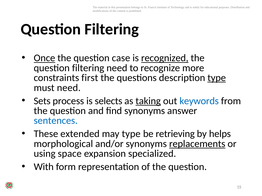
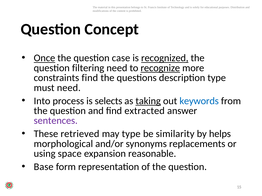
Filtering at (112, 29): Filtering -> Concept
recognize underline: none -> present
constraints first: first -> find
type at (217, 78) underline: present -> none
Sets: Sets -> Into
find synonyms: synonyms -> extracted
sentences colour: blue -> purple
extended: extended -> retrieved
retrieving: retrieving -> similarity
replacements underline: present -> none
specialized: specialized -> reasonable
With: With -> Base
